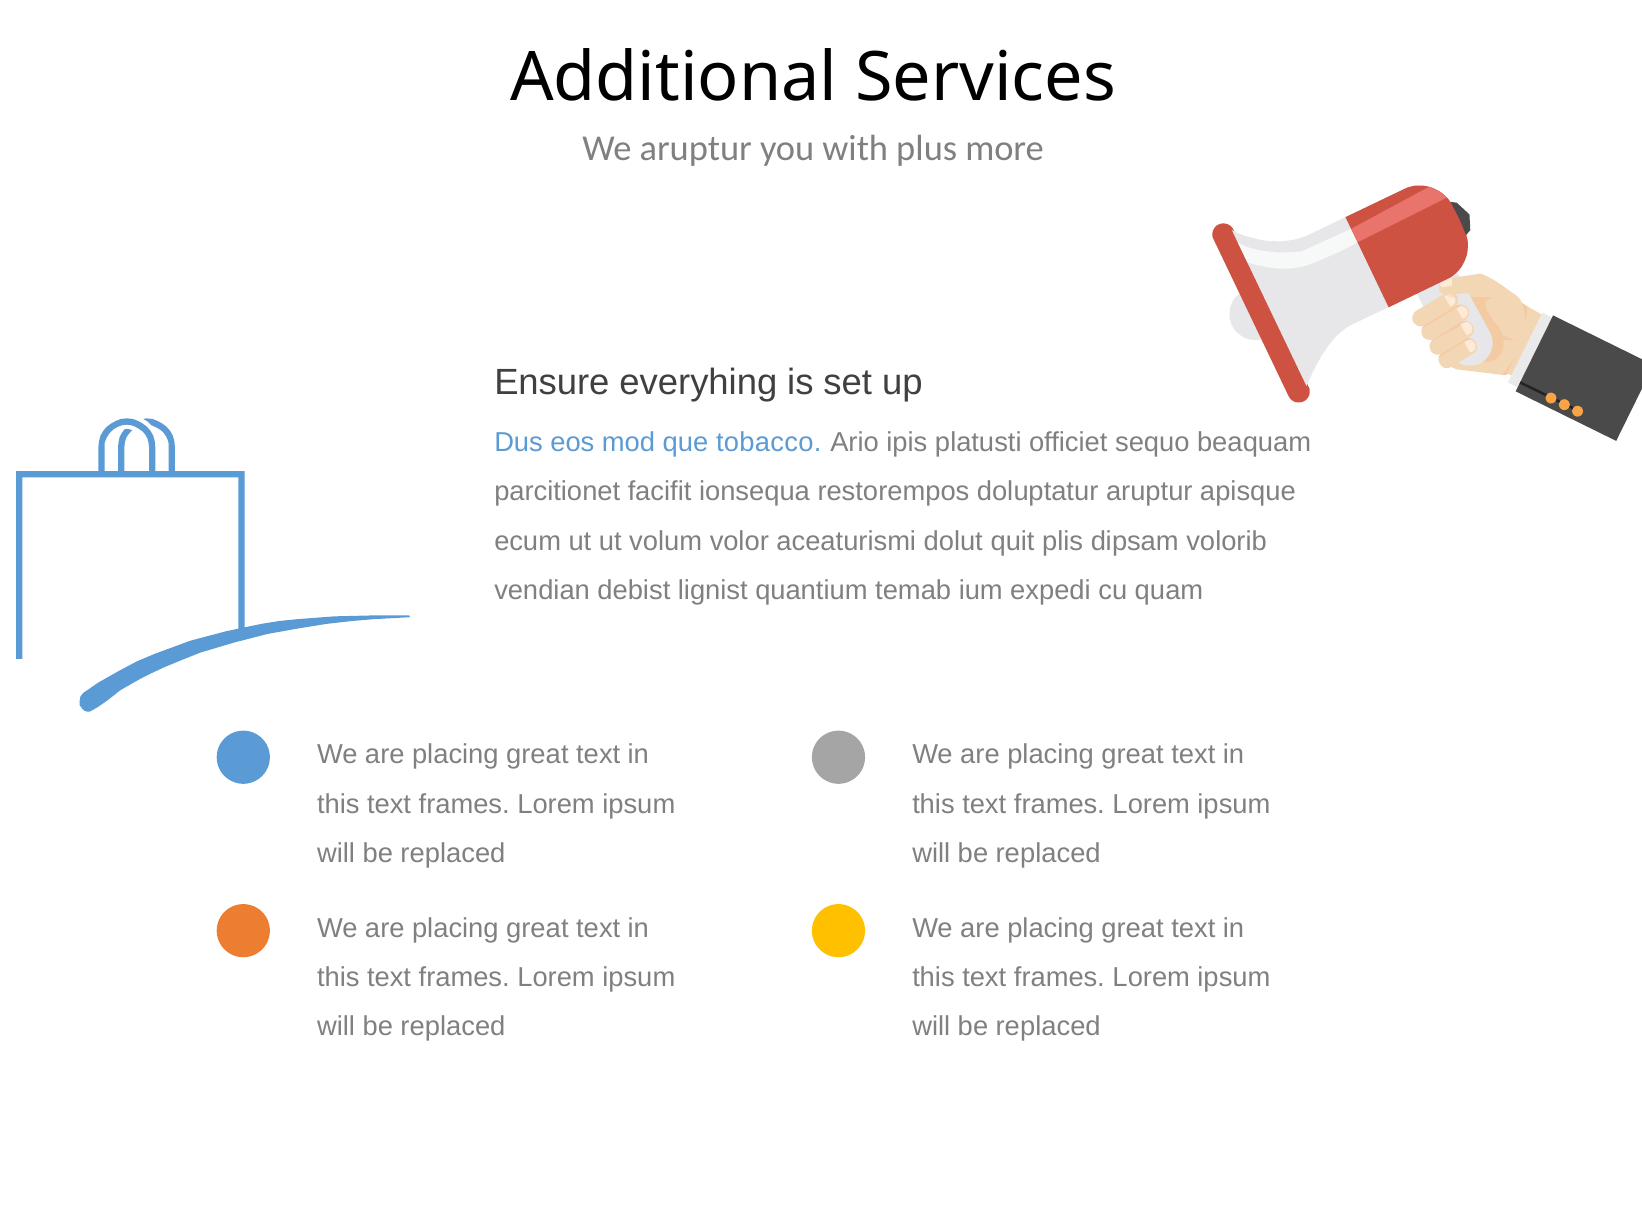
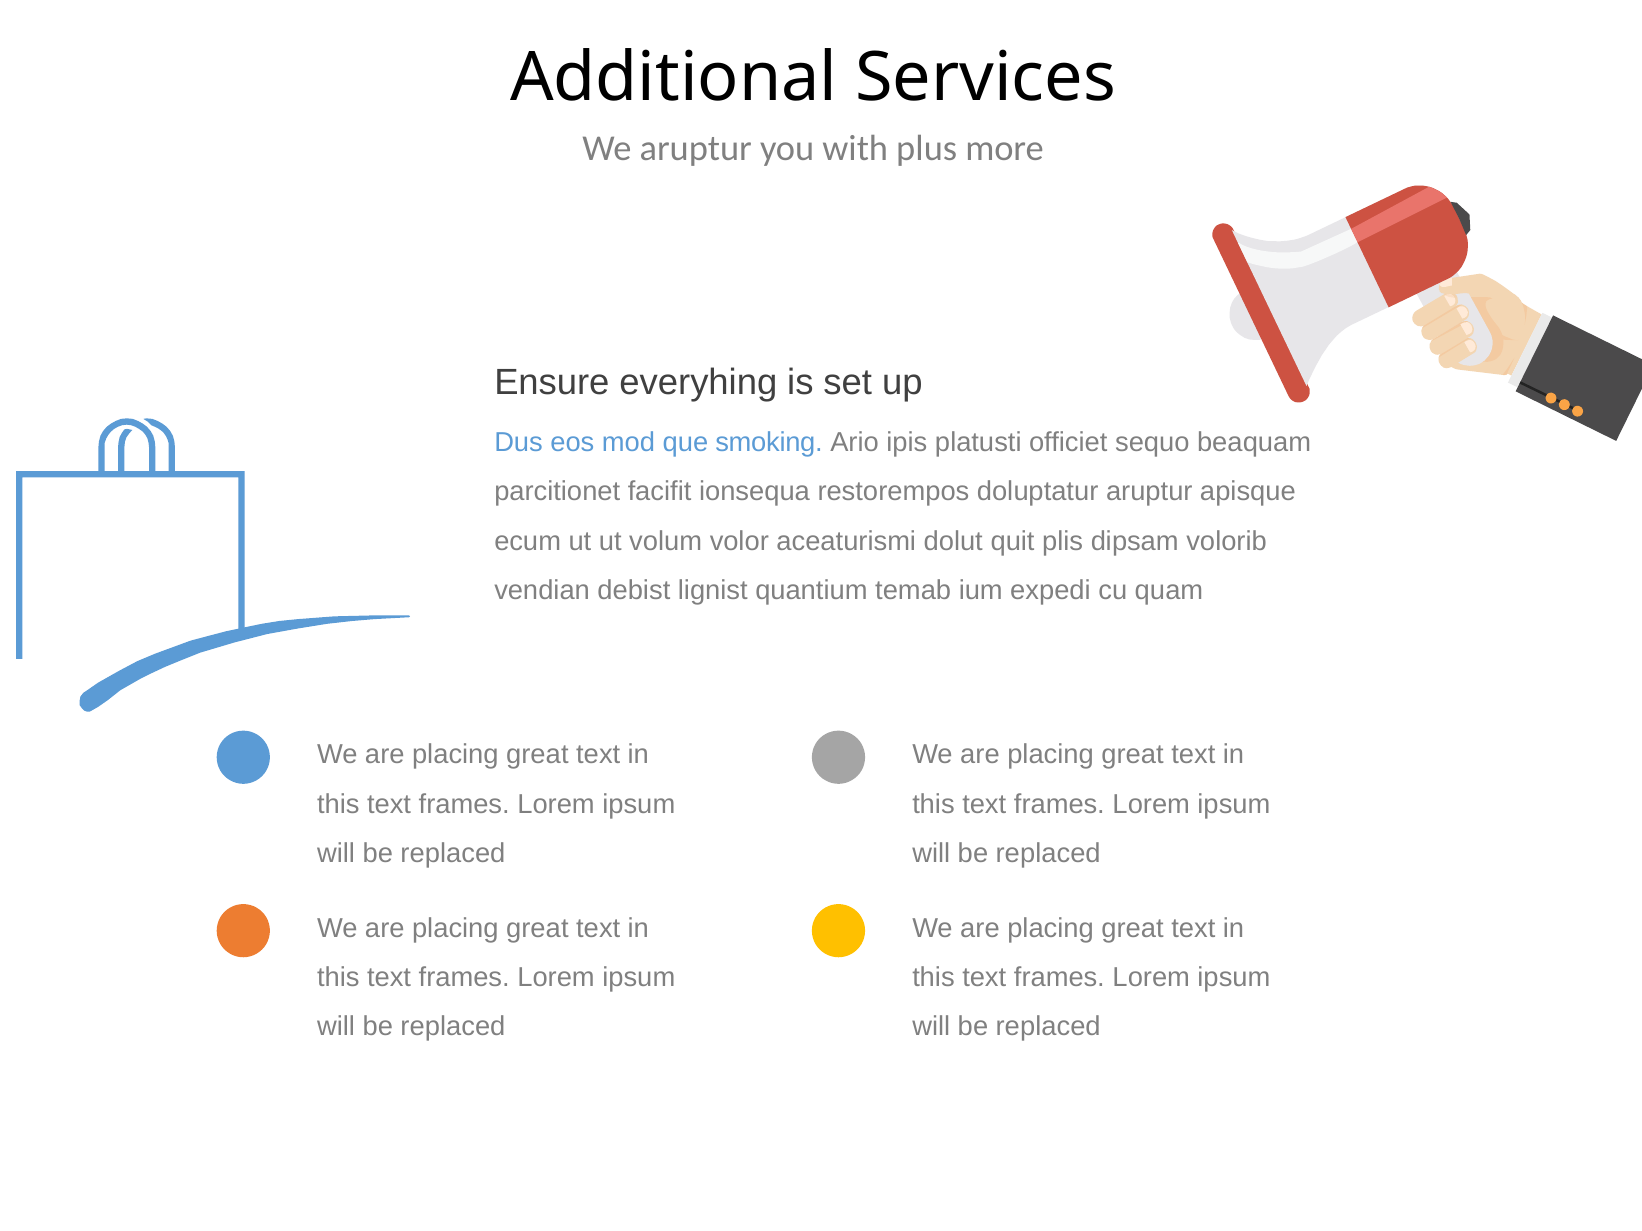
tobacco: tobacco -> smoking
